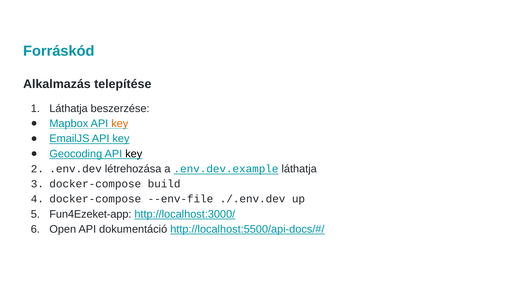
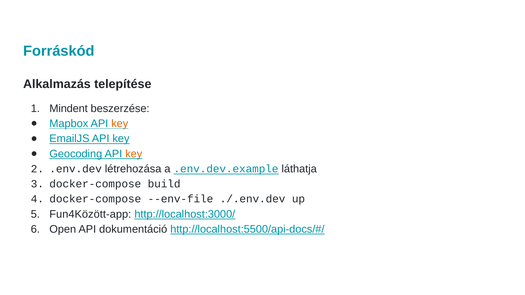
Láthatja at (69, 109): Láthatja -> Mindent
key at (134, 154) colour: black -> orange
Fun4Ezeket-app: Fun4Ezeket-app -> Fun4Között-app
